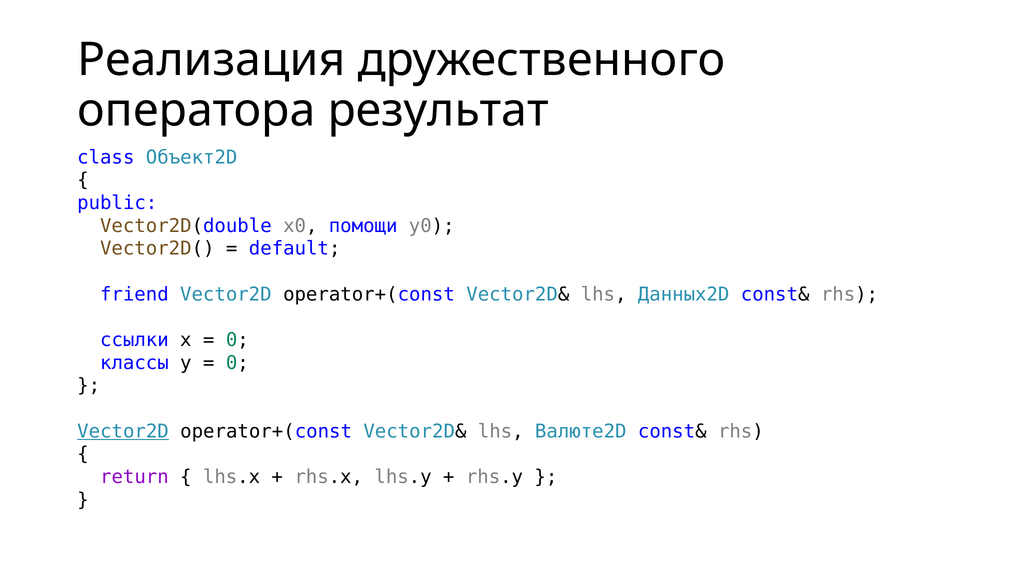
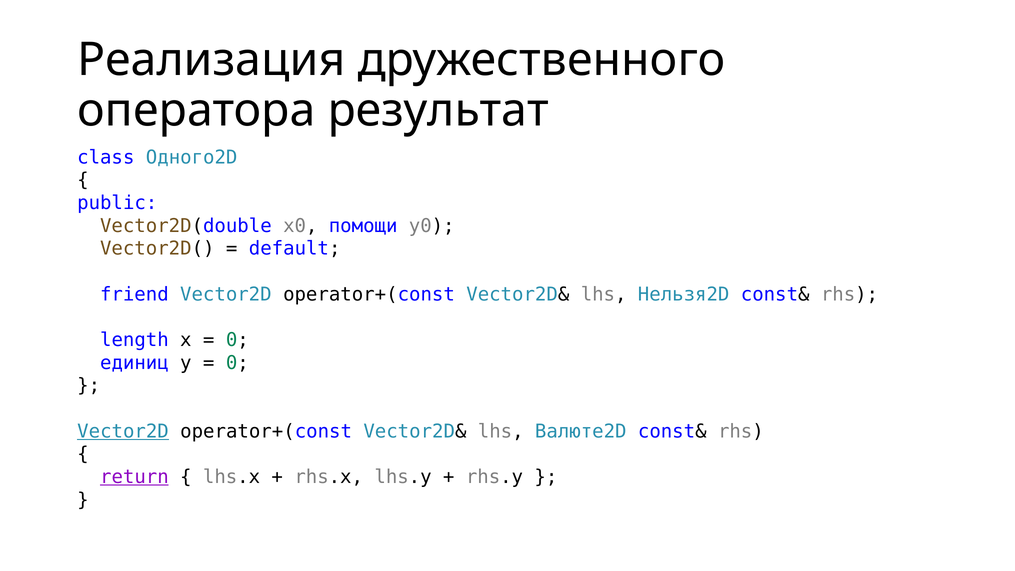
Объект2D: Объект2D -> Одного2D
Данных2D: Данных2D -> Нельзя2D
ссылки: ссылки -> length
классы: классы -> единиц
return underline: none -> present
